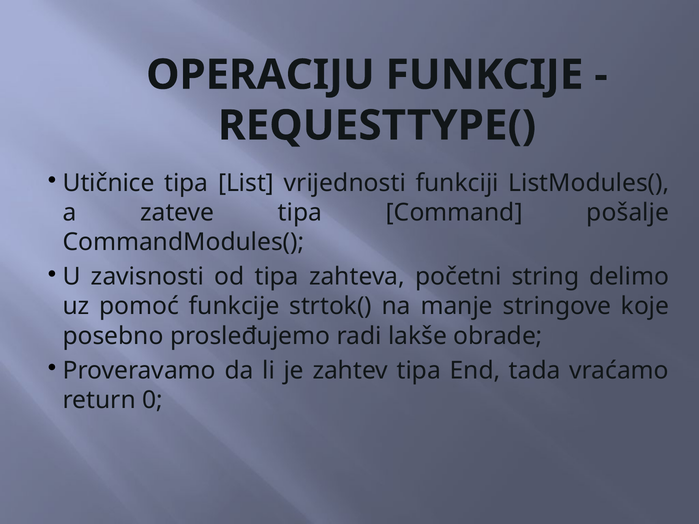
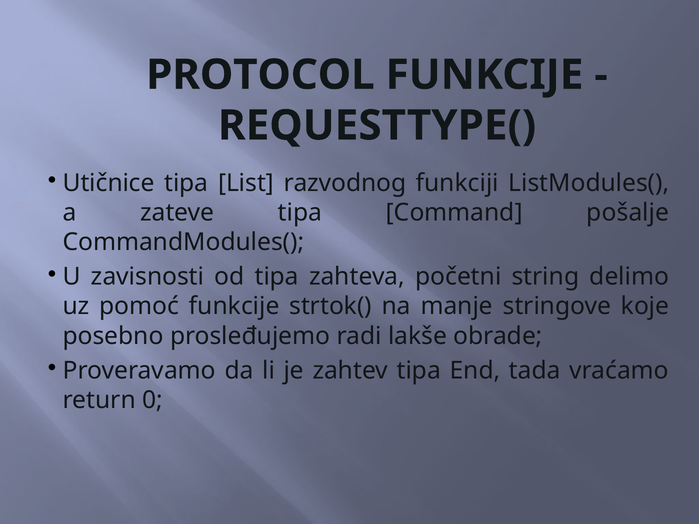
OPERACIJU: OPERACIJU -> PROTOCOL
vrijednosti: vrijednosti -> razvodnog
